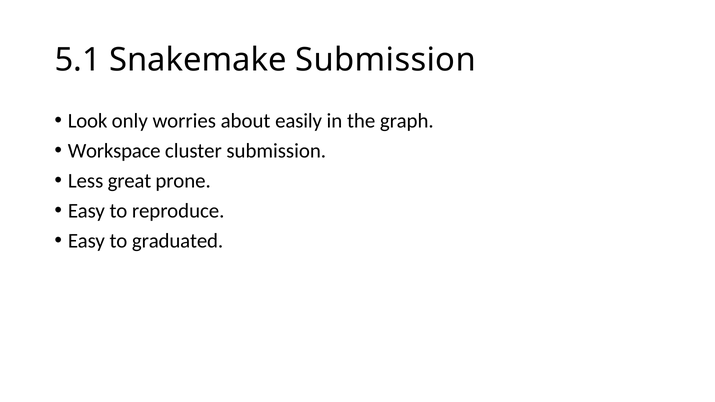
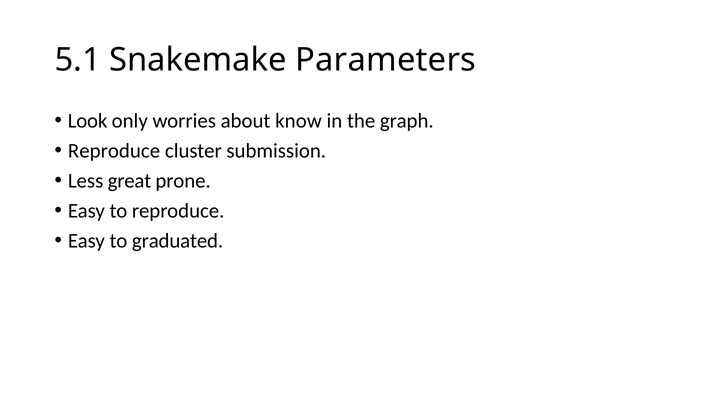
Snakemake Submission: Submission -> Parameters
easily: easily -> know
Workspace at (114, 151): Workspace -> Reproduce
